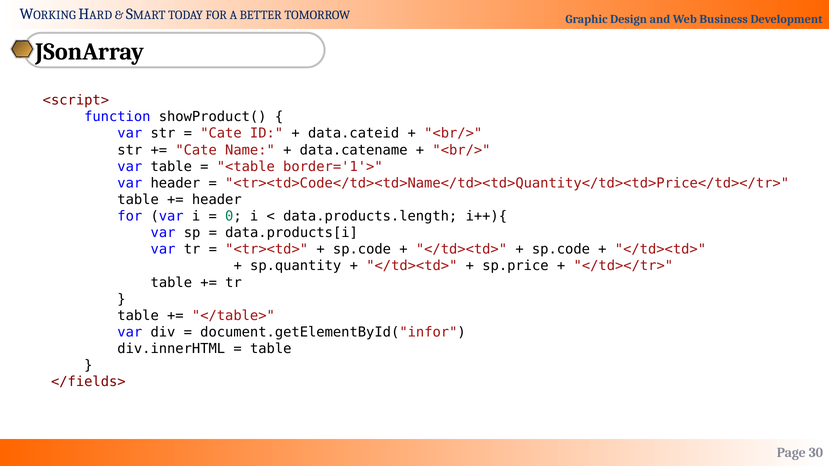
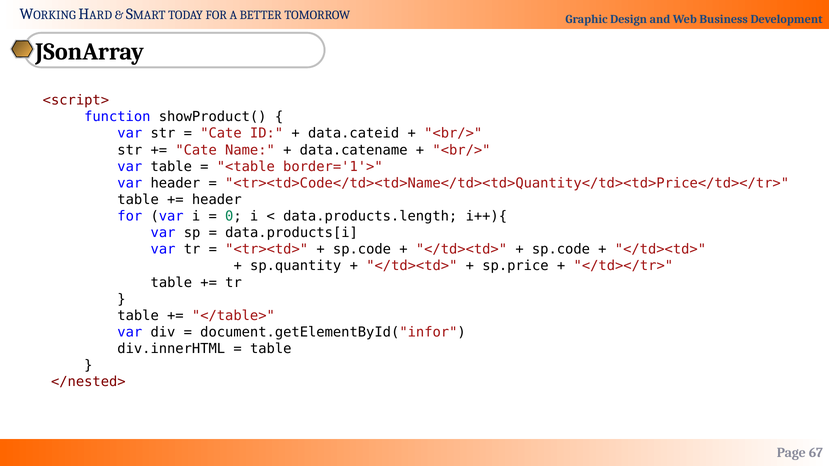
</fields>: </fields> -> </nested>
30: 30 -> 67
